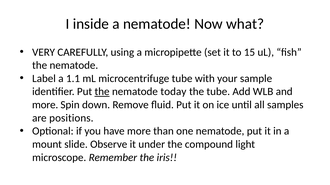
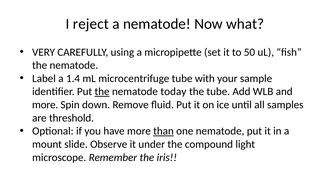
inside: inside -> reject
15: 15 -> 50
1.1: 1.1 -> 1.4
positions: positions -> threshold
than underline: none -> present
